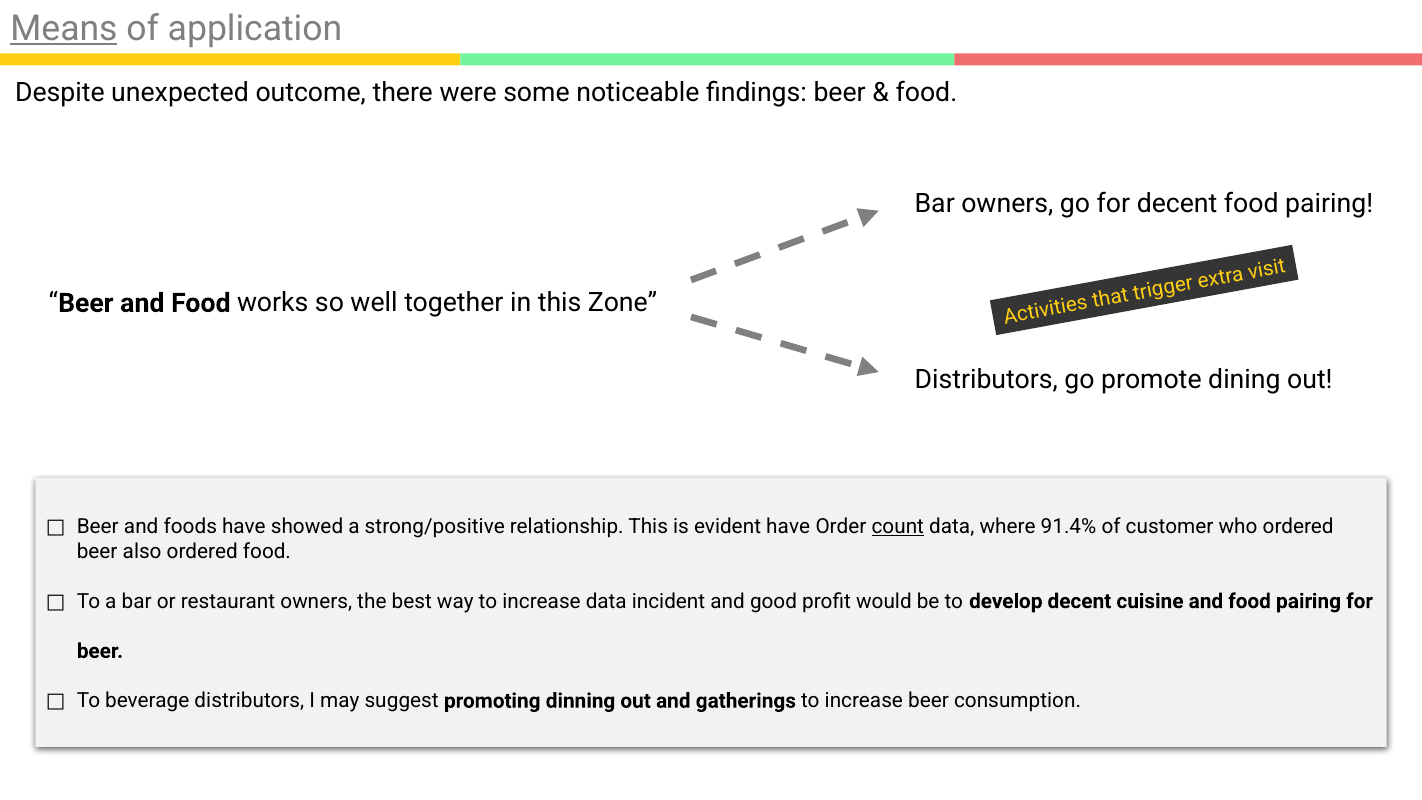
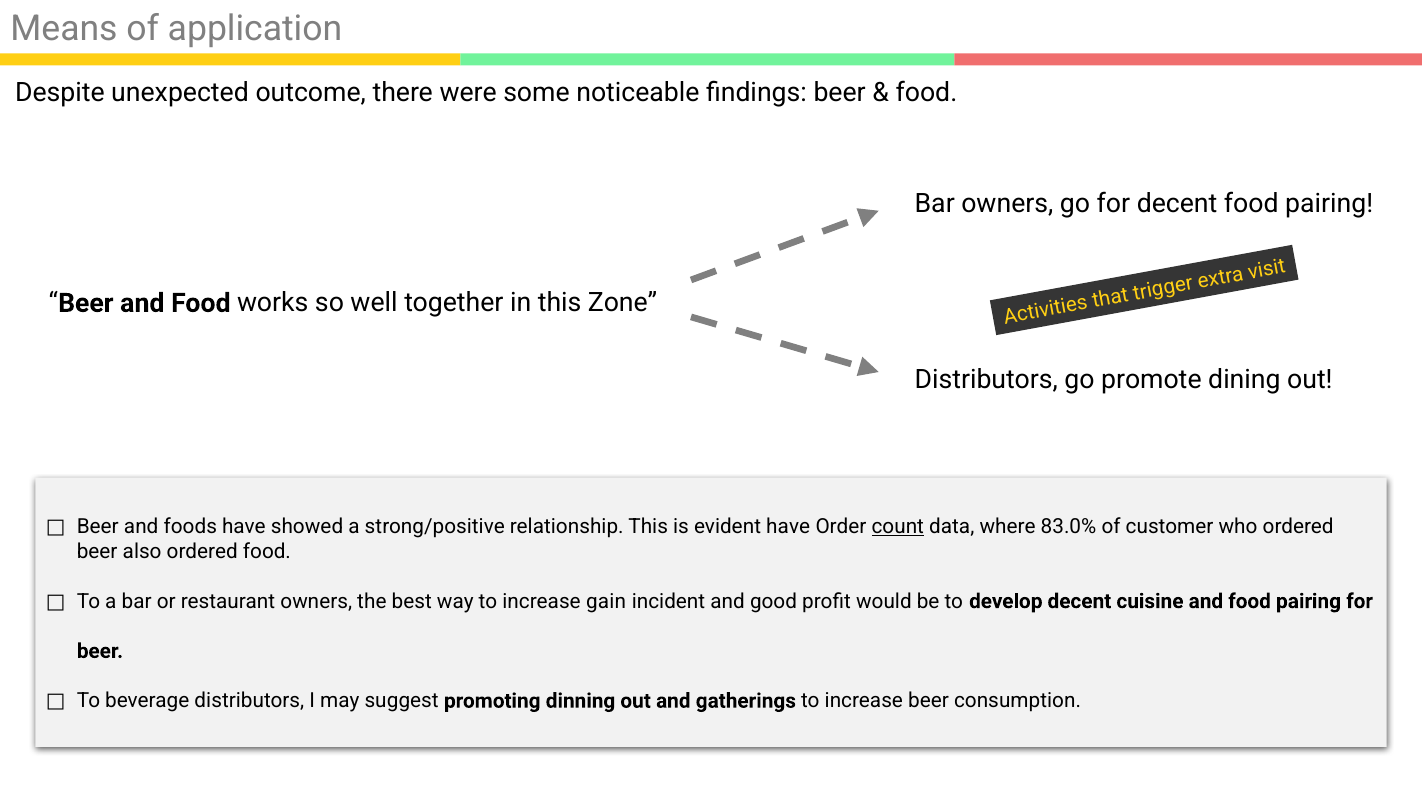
Means underline: present -> none
91.4%: 91.4% -> 83.0%
increase data: data -> gain
